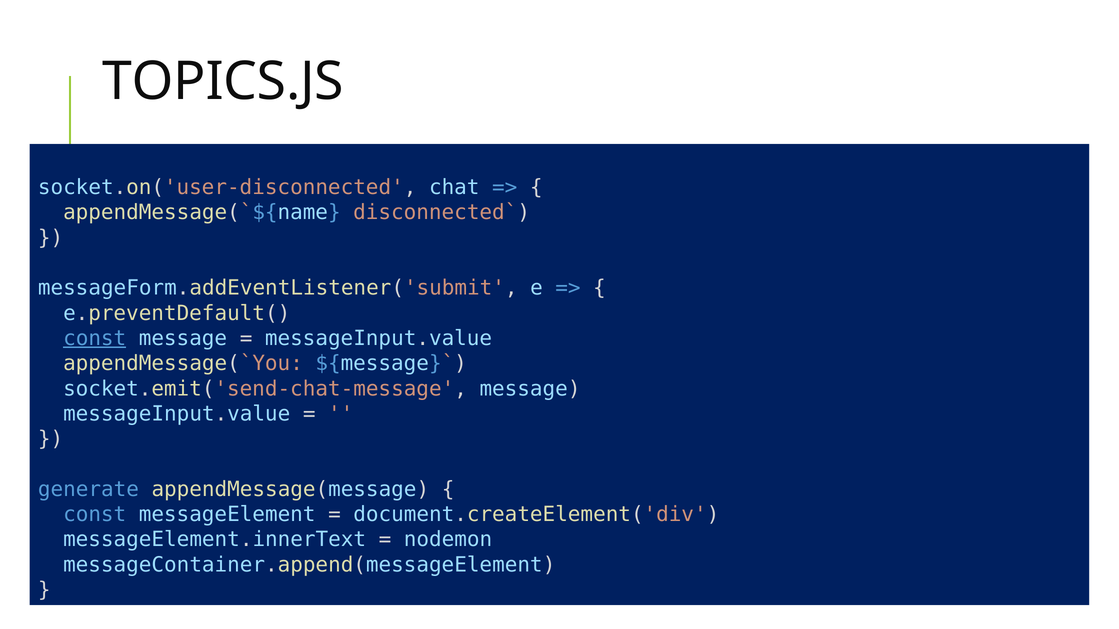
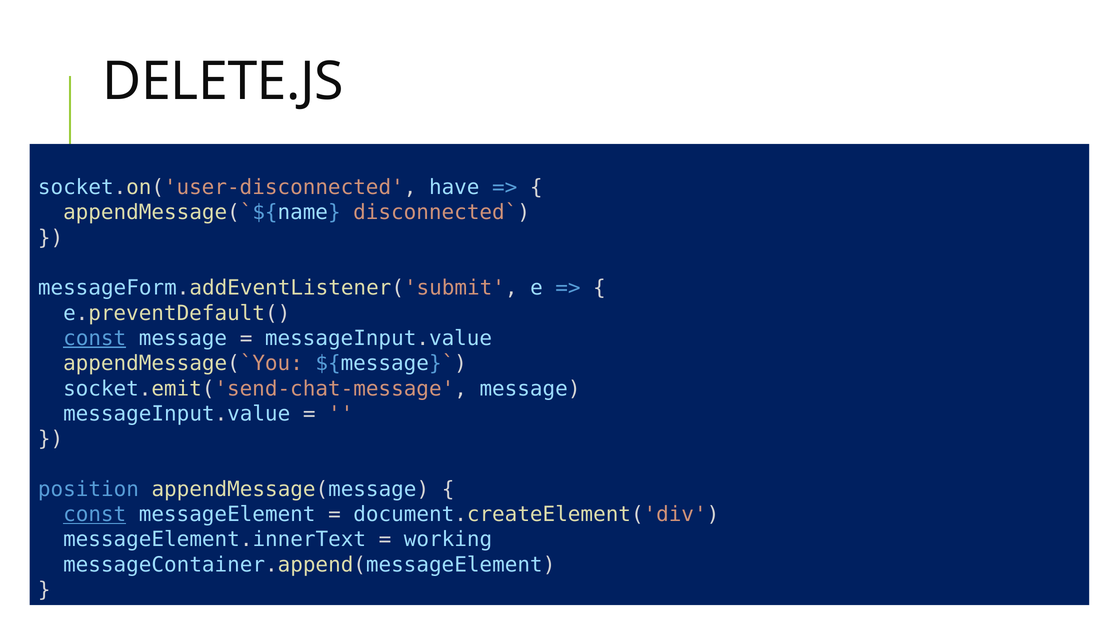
TOPICS.JS: TOPICS.JS -> DELETE.JS
chat: chat -> have
generate: generate -> position
const at (95, 515) underline: none -> present
nodemon: nodemon -> working
